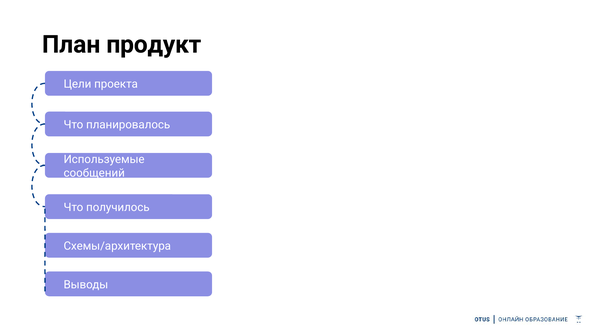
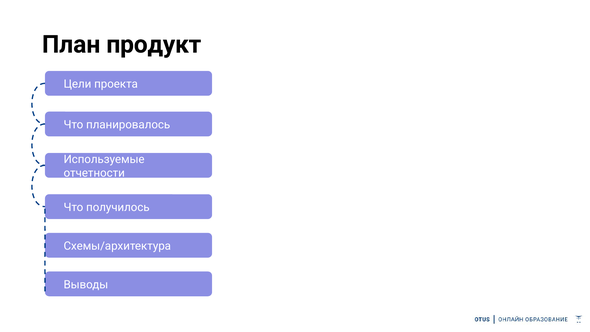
сообщений: сообщений -> отчетности
